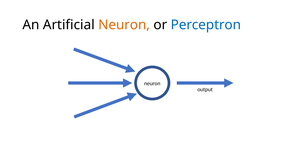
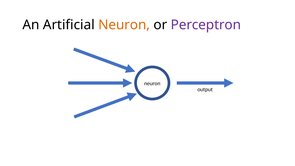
Perceptron colour: blue -> purple
